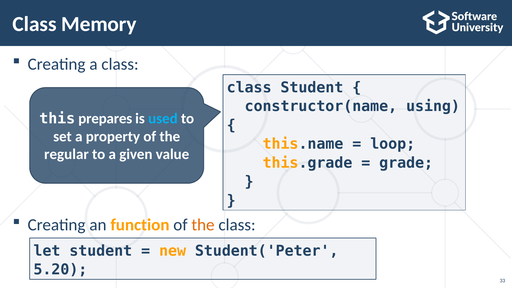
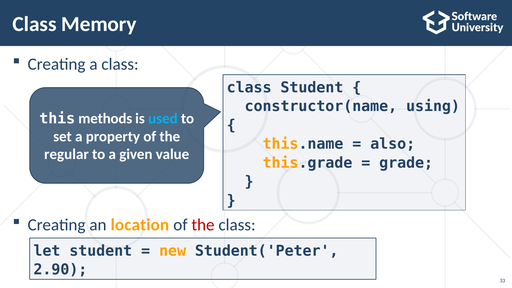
prepares: prepares -> methods
loop: loop -> also
function: function -> location
the at (203, 225) colour: orange -> red
5.20: 5.20 -> 2.90
